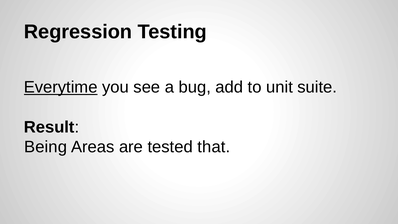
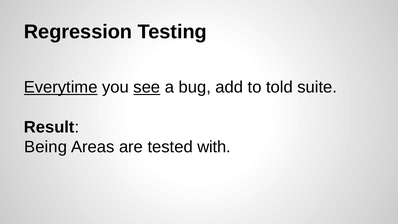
see underline: none -> present
unit: unit -> told
that: that -> with
